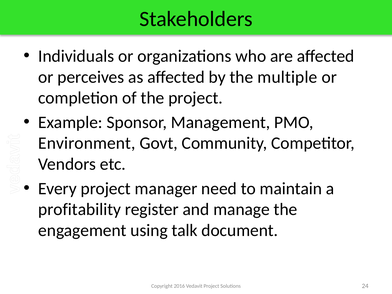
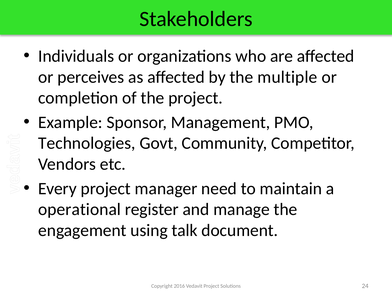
Environment: Environment -> Technologies
profitability: profitability -> operational
